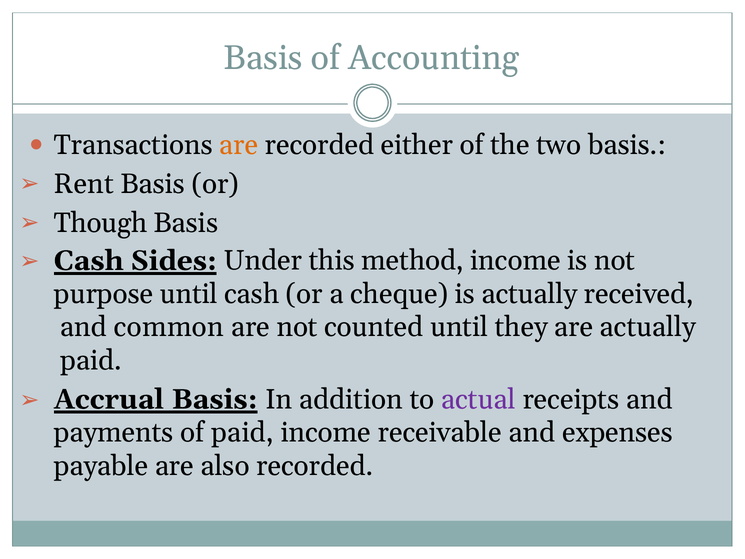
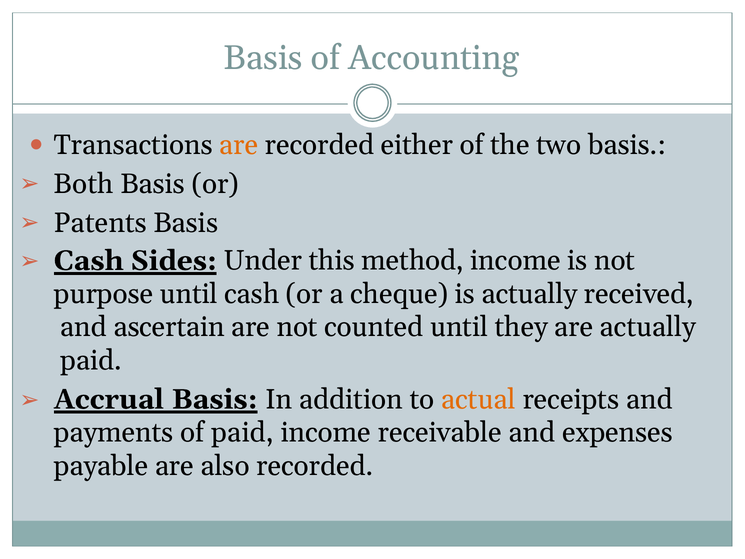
Rent: Rent -> Both
Though: Though -> Patents
common: common -> ascertain
actual colour: purple -> orange
